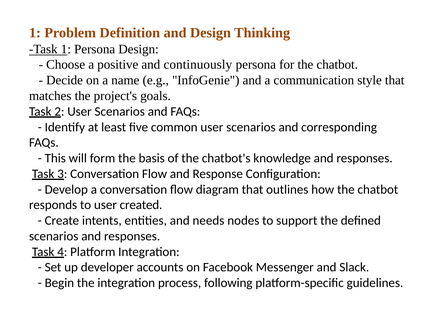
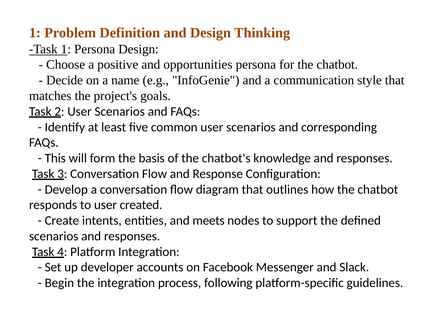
continuously: continuously -> opportunities
needs: needs -> meets
